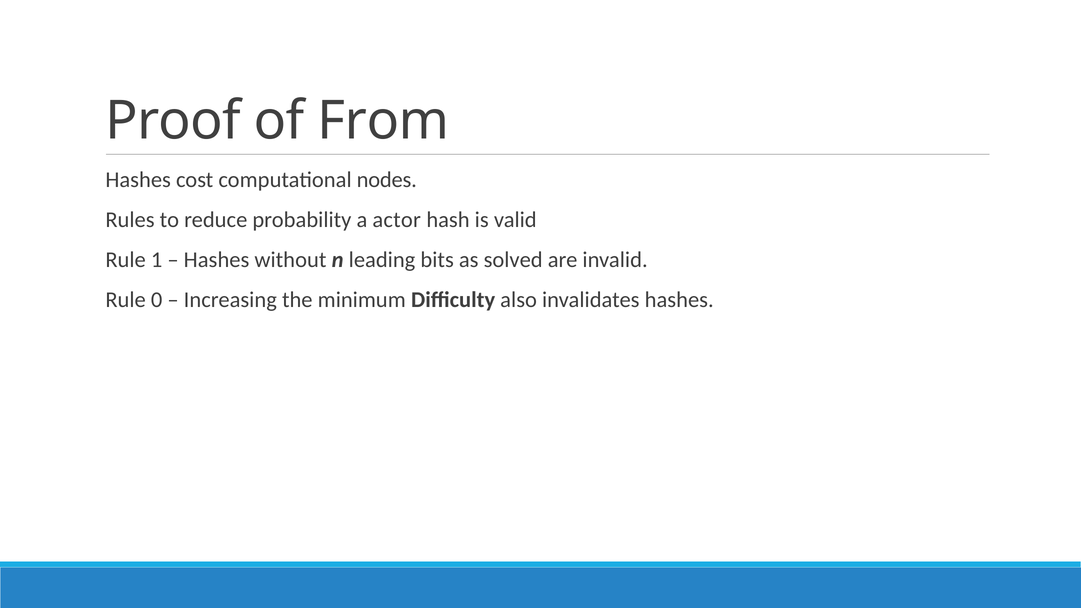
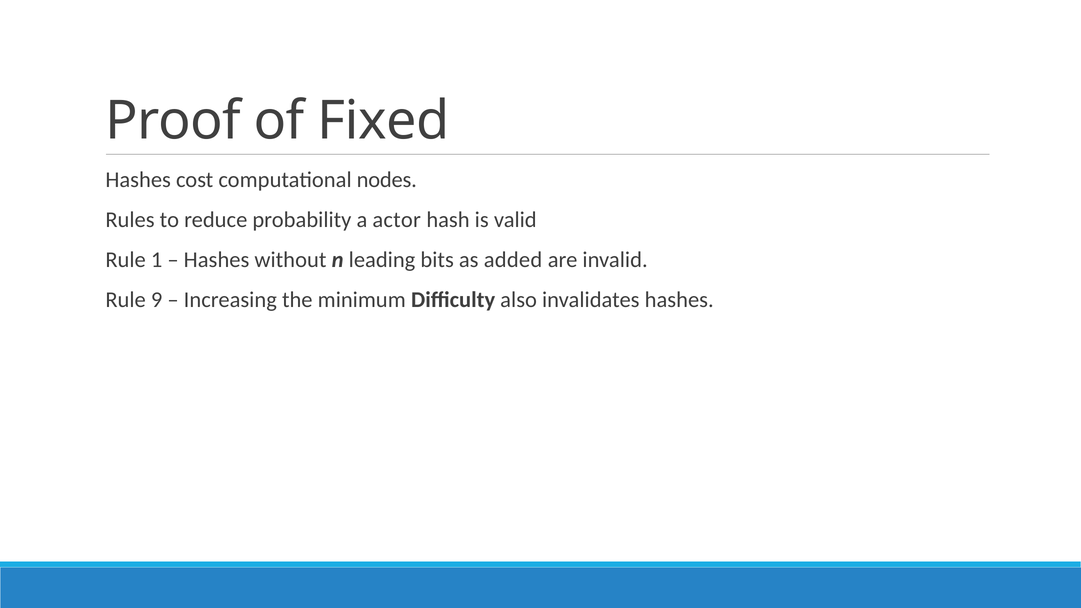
From: From -> Fixed
solved: solved -> added
0: 0 -> 9
